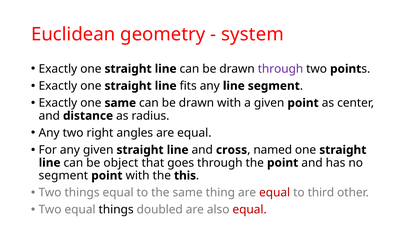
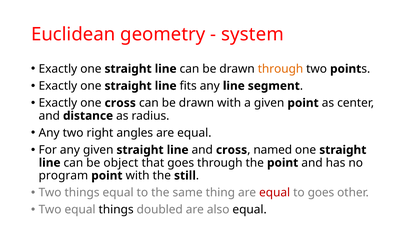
through at (280, 69) colour: purple -> orange
one same: same -> cross
segment at (63, 176): segment -> program
this: this -> still
to third: third -> goes
equal at (250, 210) colour: red -> black
